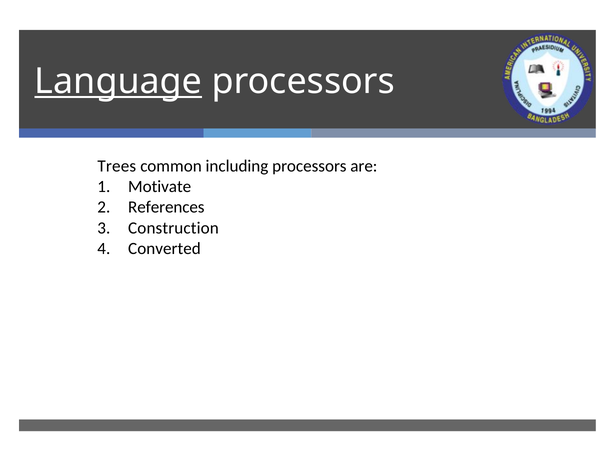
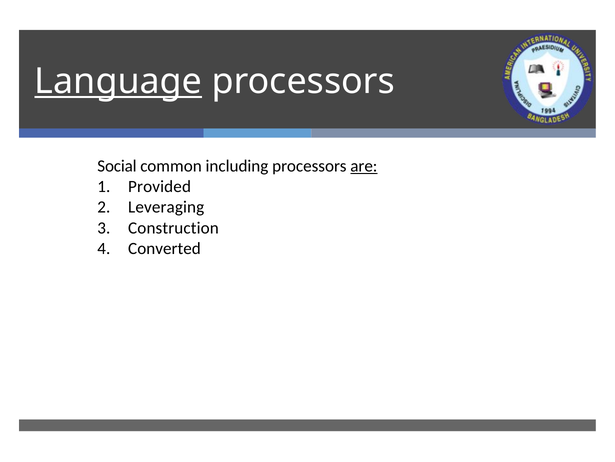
Trees: Trees -> Social
are underline: none -> present
Motivate: Motivate -> Provided
References: References -> Leveraging
